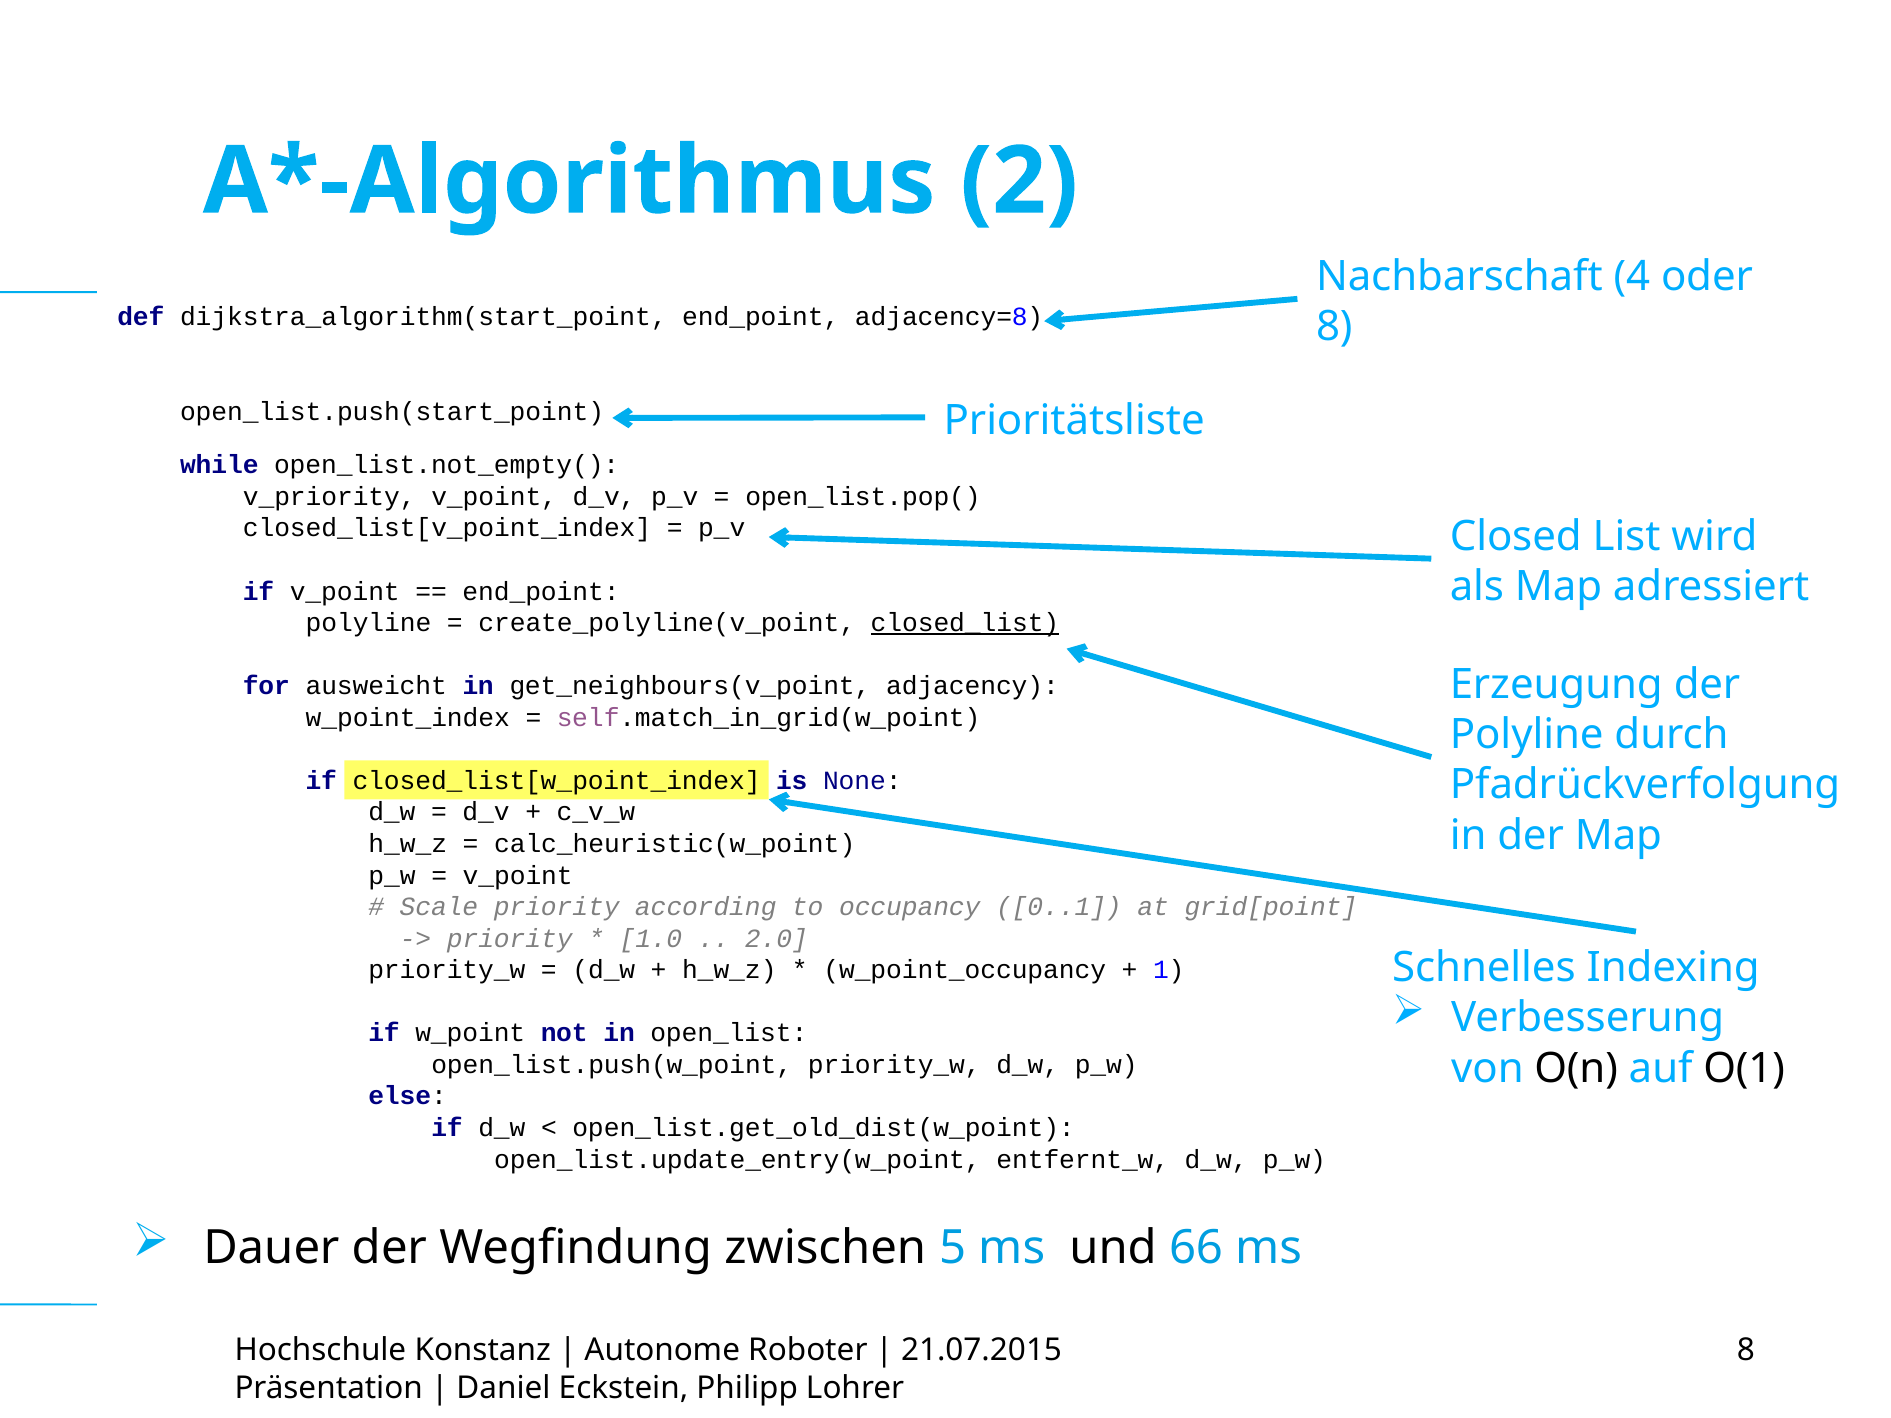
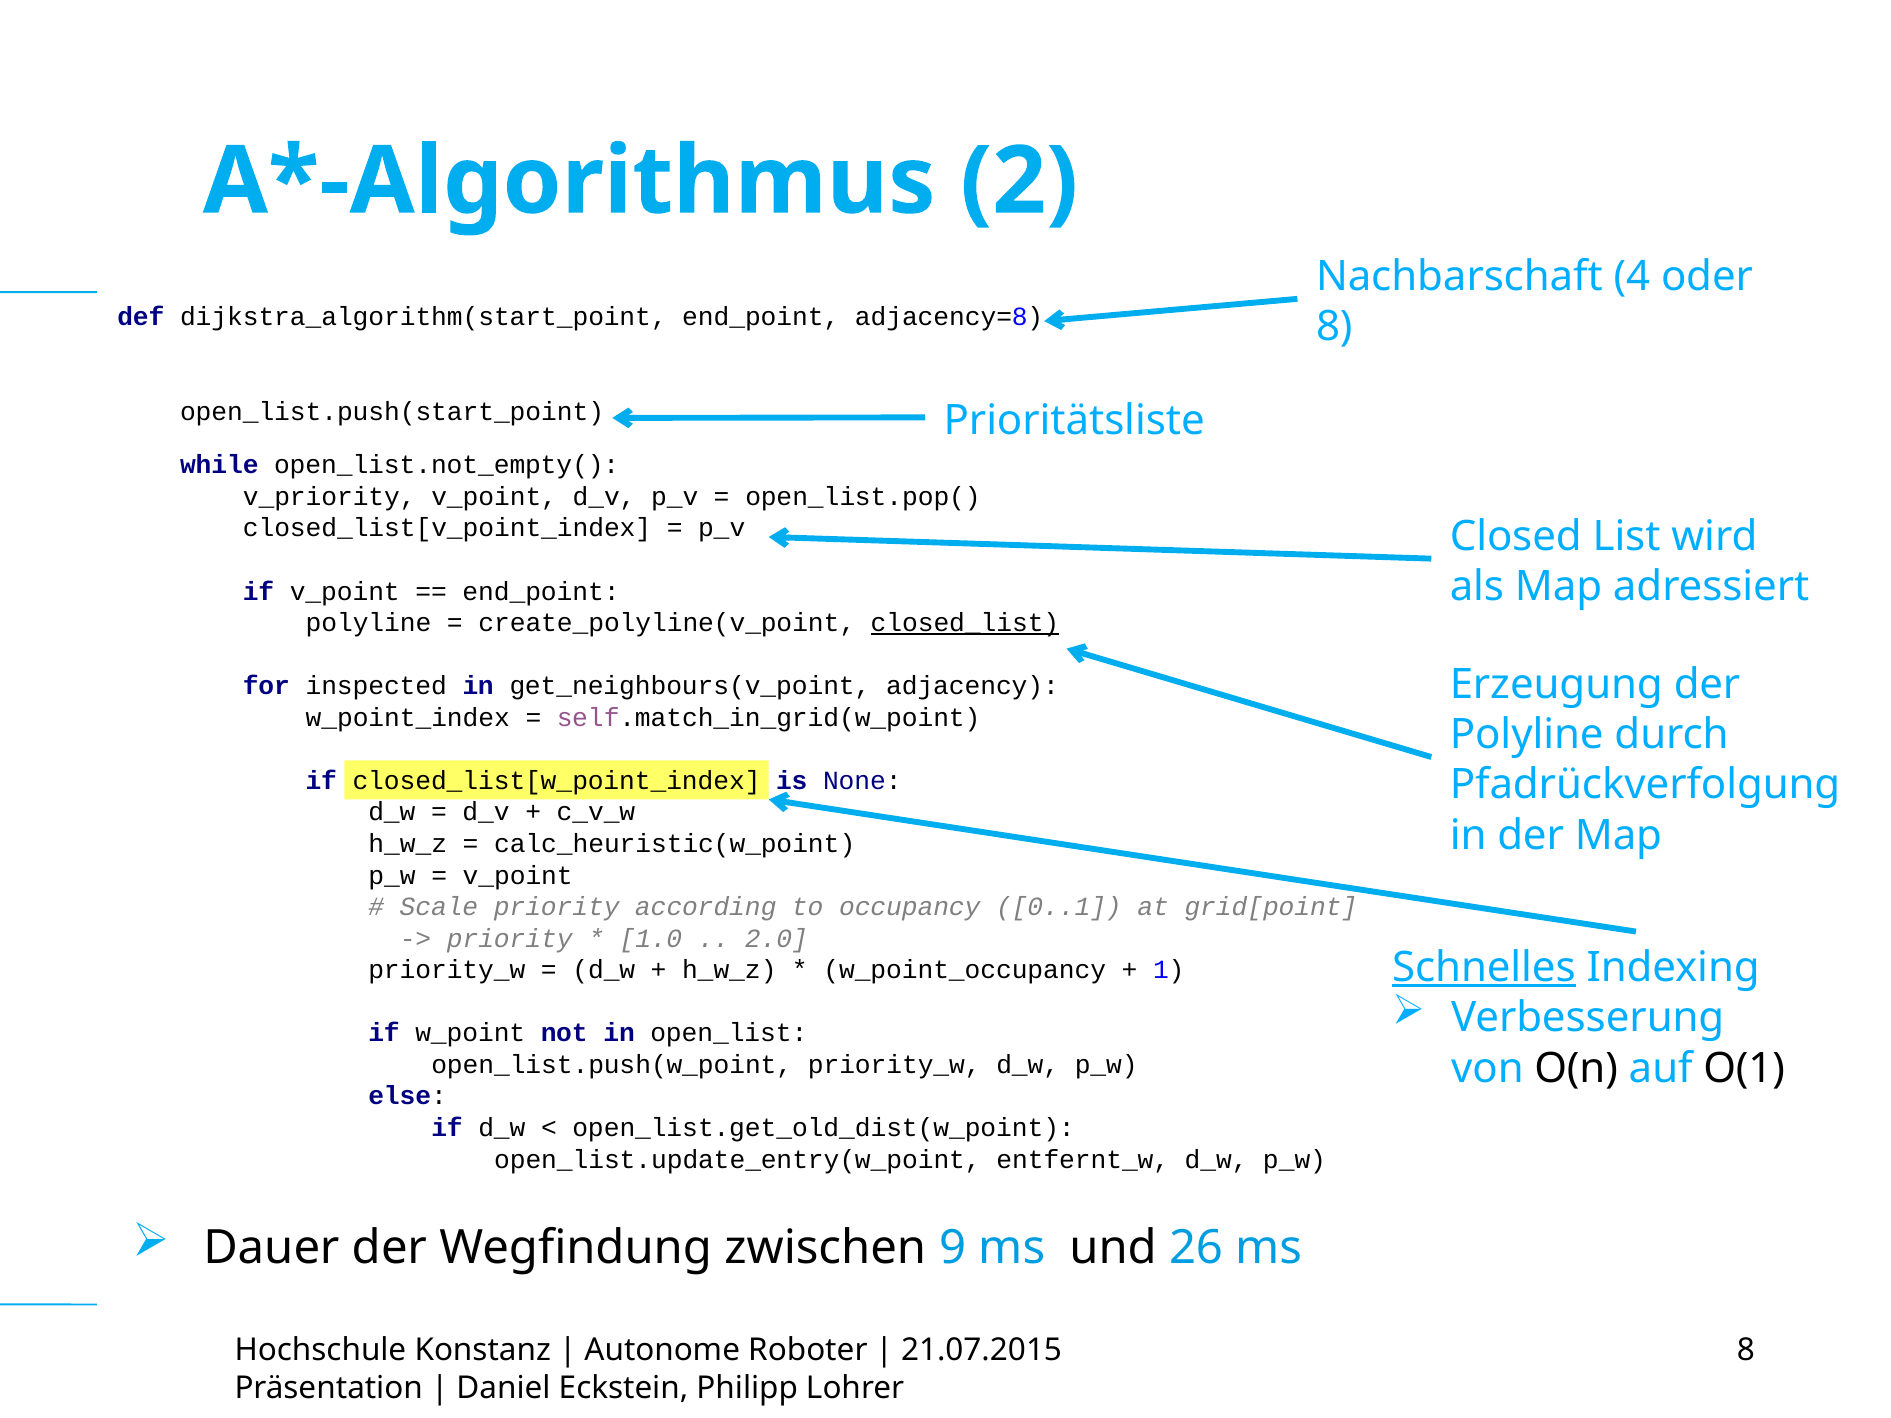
ausweicht: ausweicht -> inspected
Schnelles underline: none -> present
5: 5 -> 9
66: 66 -> 26
